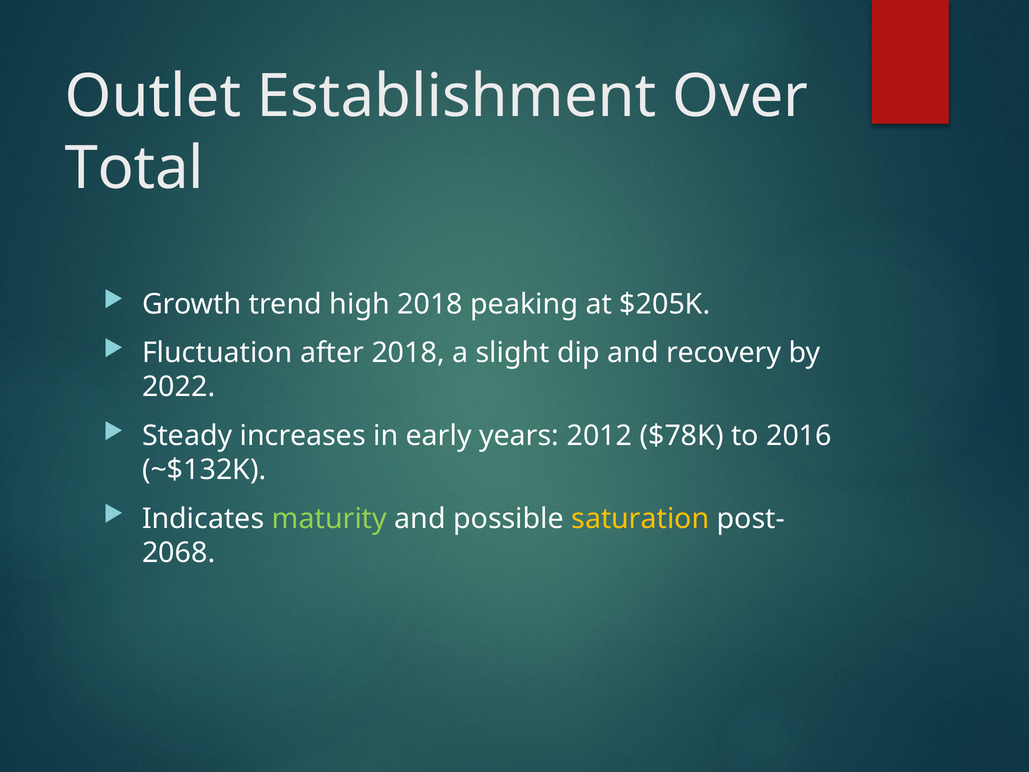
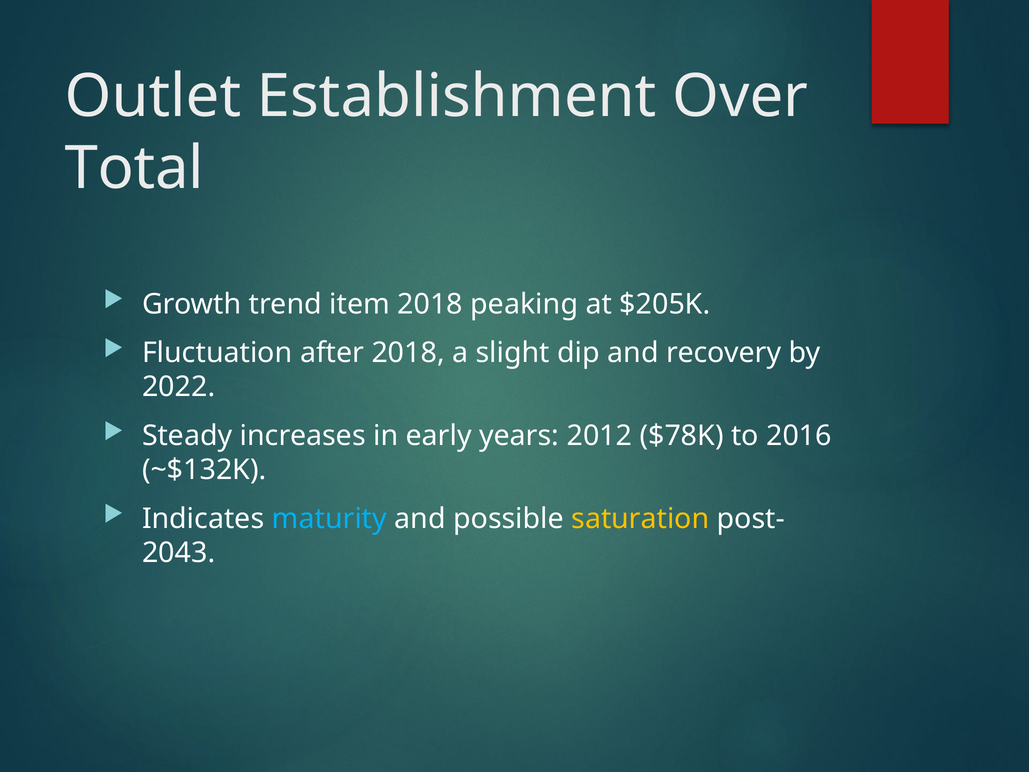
high: high -> item
maturity colour: light green -> light blue
2068: 2068 -> 2043
